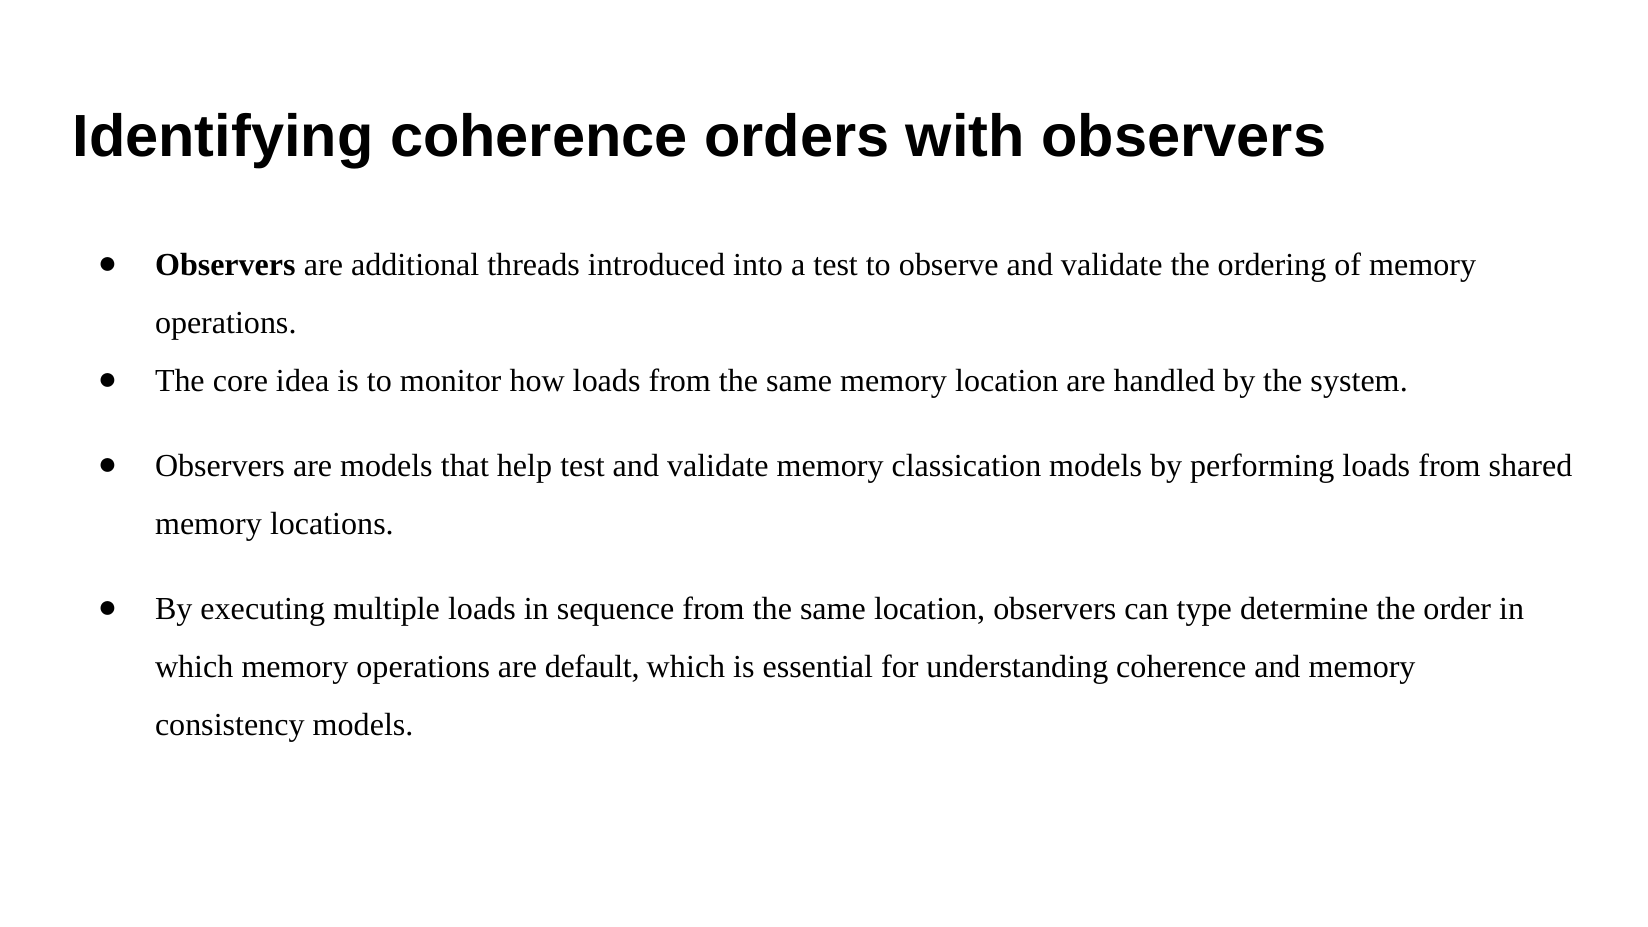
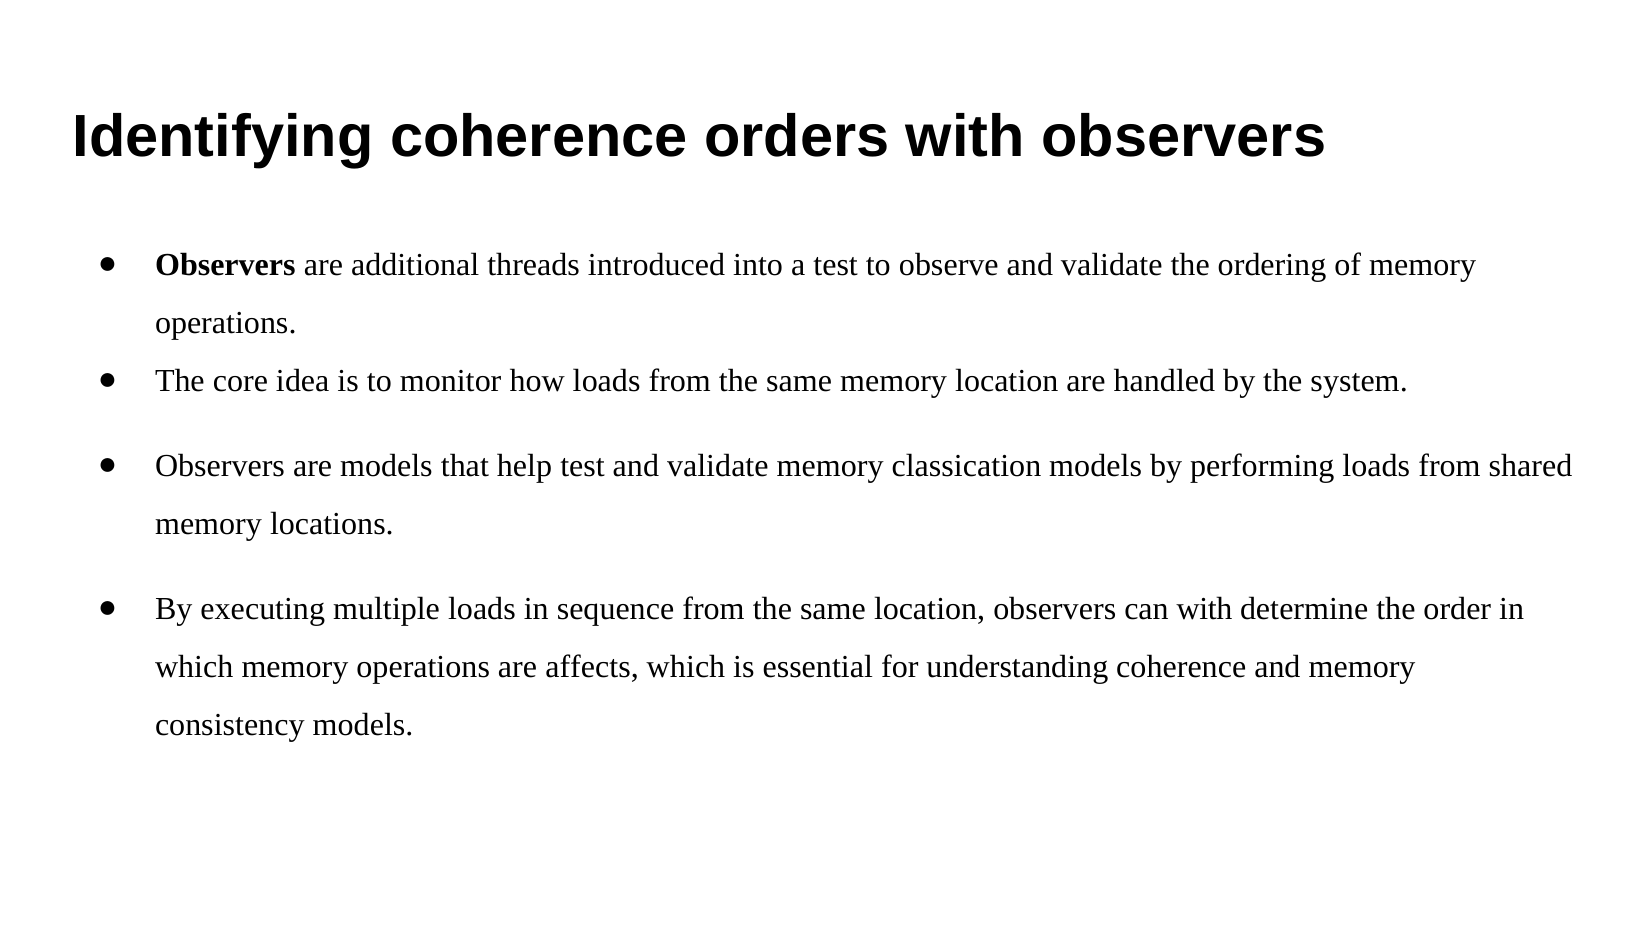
can type: type -> with
default: default -> affects
